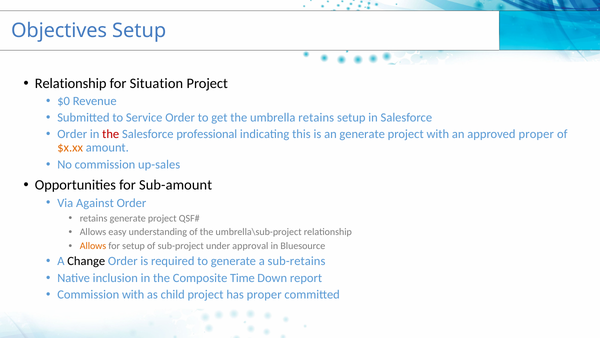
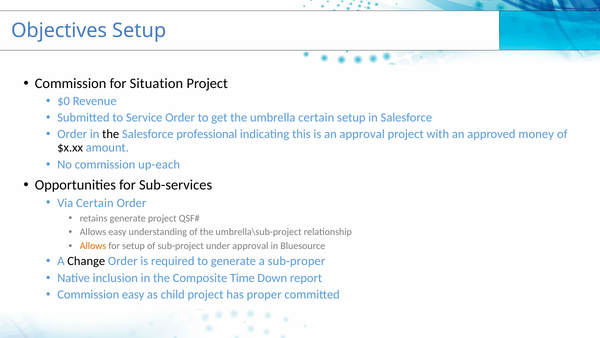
Relationship at (71, 83): Relationship -> Commission
umbrella retains: retains -> certain
the at (111, 134) colour: red -> black
an generate: generate -> approval
approved proper: proper -> money
$x.xx colour: orange -> black
up-sales: up-sales -> up-each
Sub-amount: Sub-amount -> Sub-services
Via Against: Against -> Certain
sub-retains: sub-retains -> sub-proper
Commission with: with -> easy
